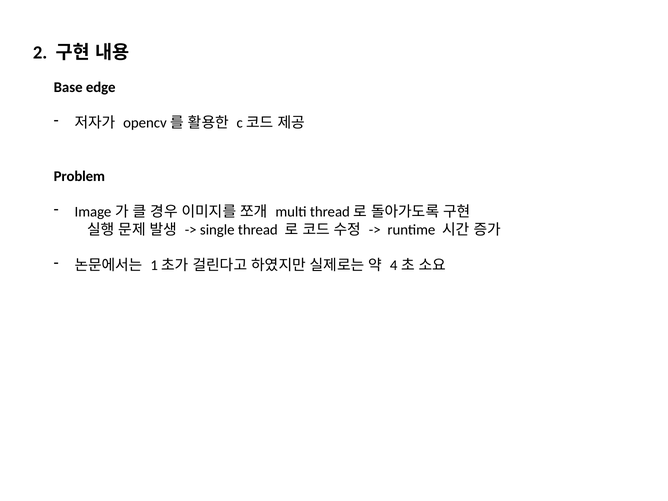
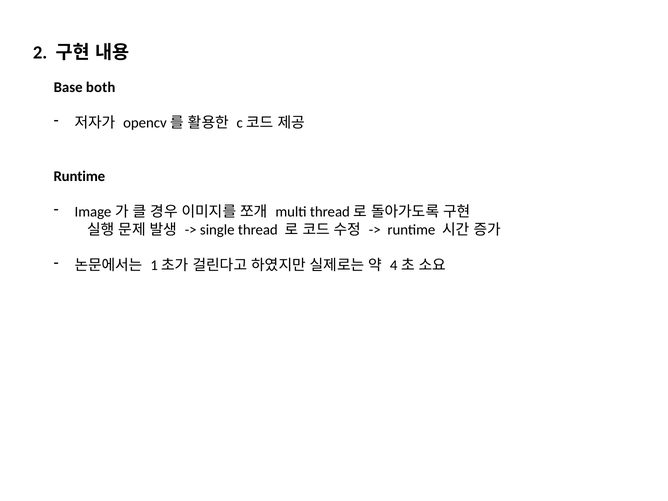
edge: edge -> both
Problem at (79, 176): Problem -> Runtime
